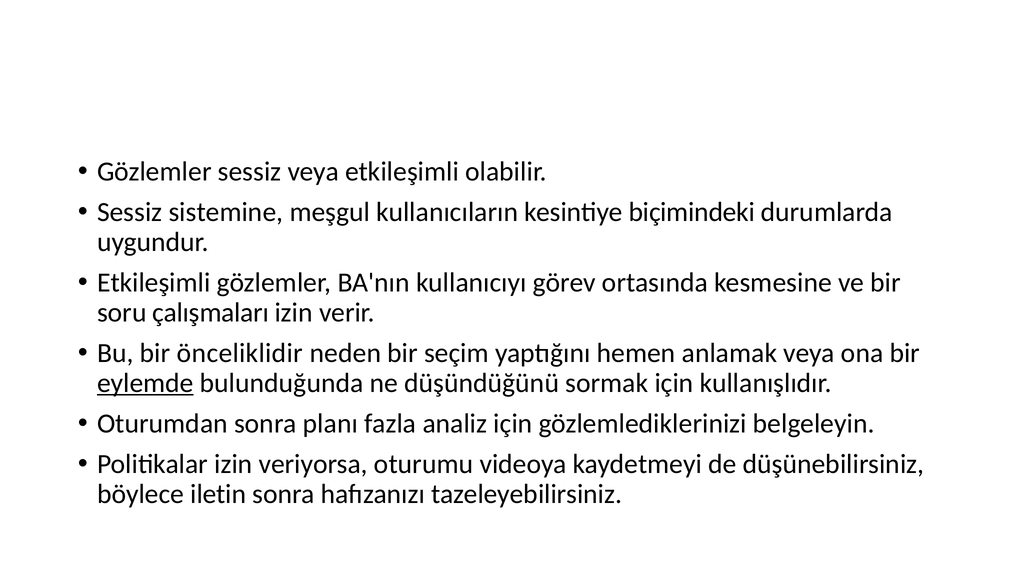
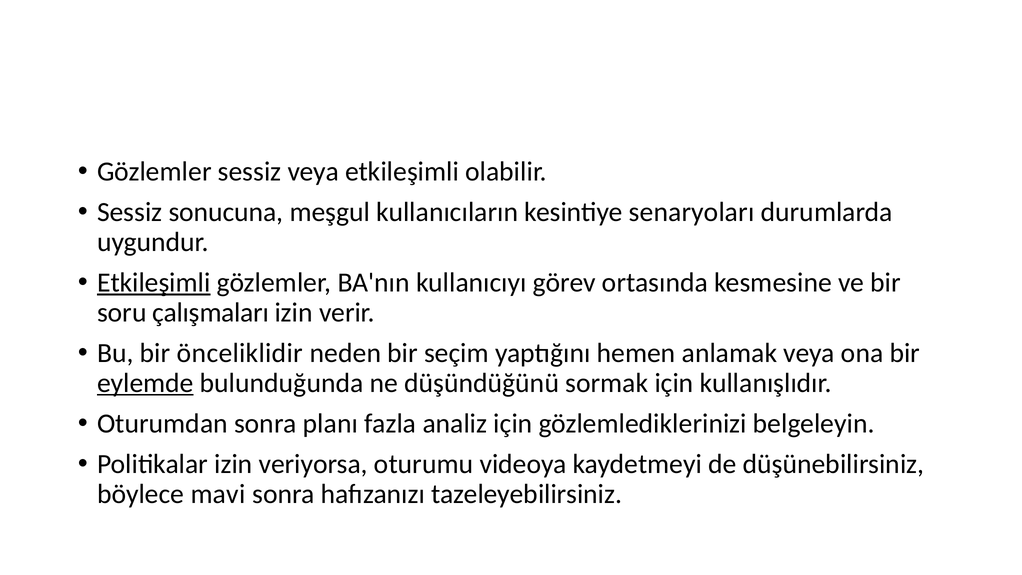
sistemine: sistemine -> sonucuna
biçimindeki: biçimindeki -> senaryoları
Etkileşimli at (154, 283) underline: none -> present
iletin: iletin -> mavi
